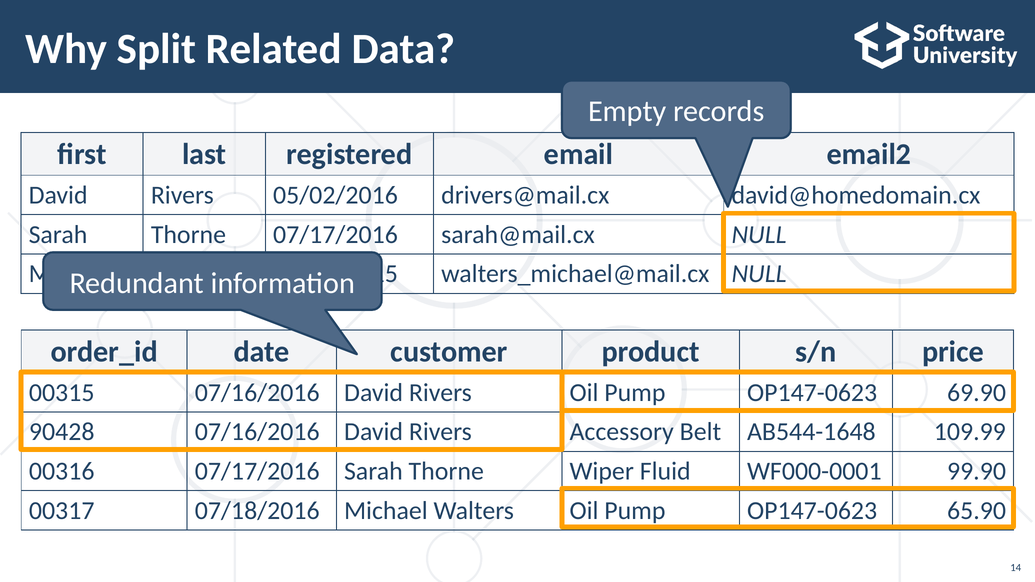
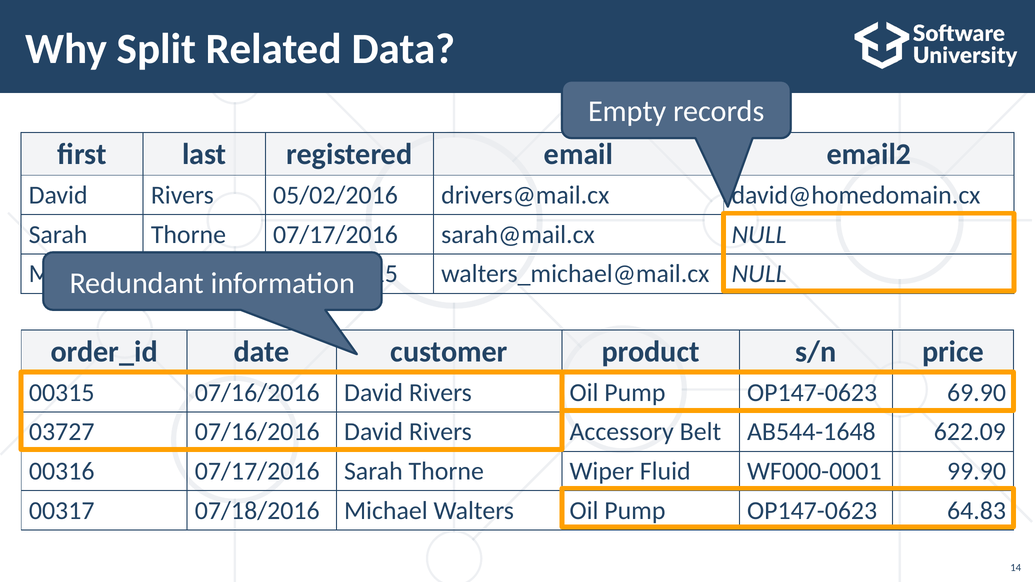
90428: 90428 -> 03727
109.99: 109.99 -> 622.09
65.90: 65.90 -> 64.83
